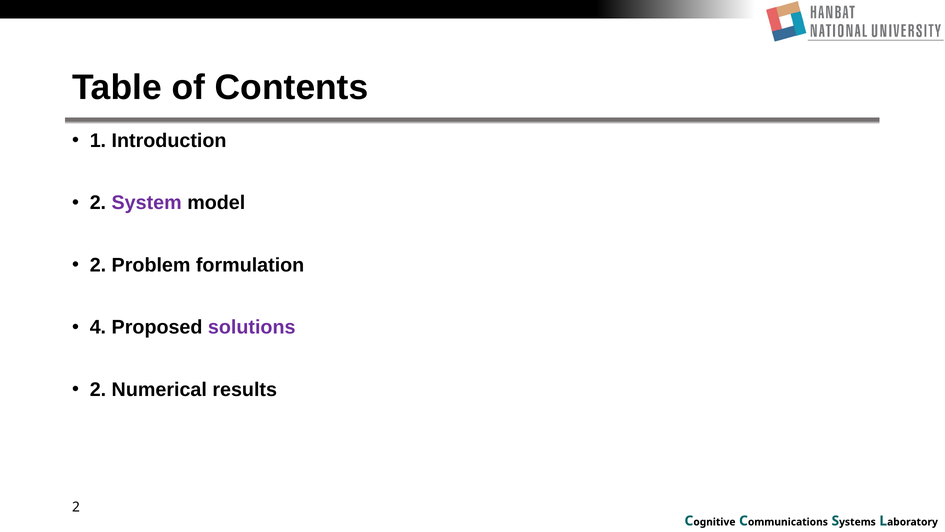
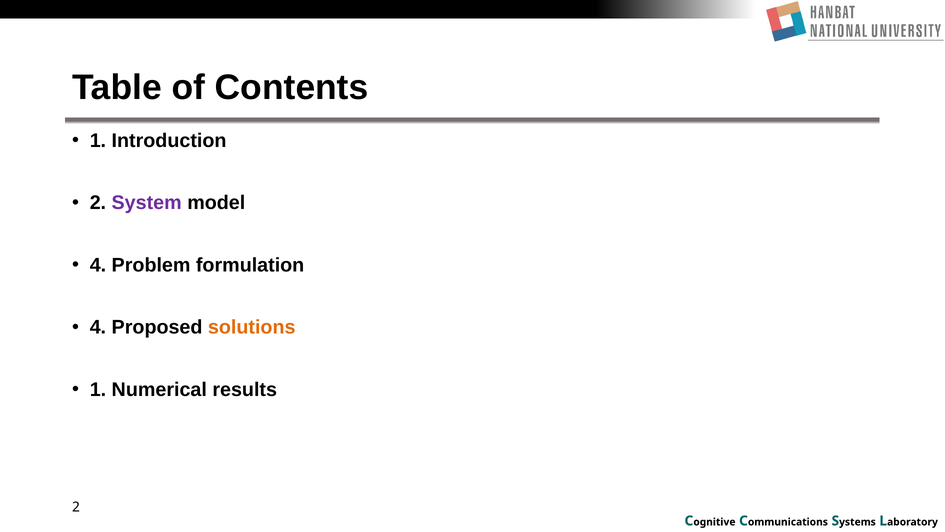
2 at (98, 265): 2 -> 4
solutions colour: purple -> orange
2 at (98, 389): 2 -> 1
